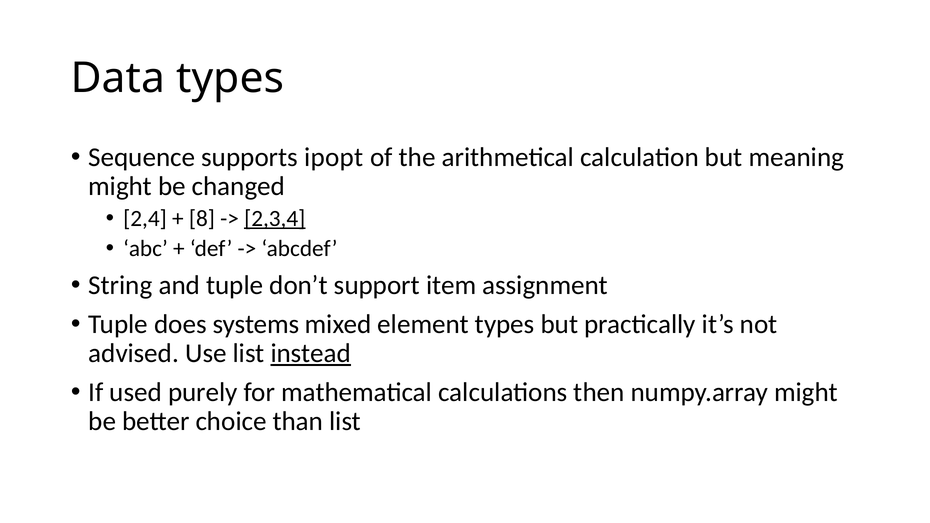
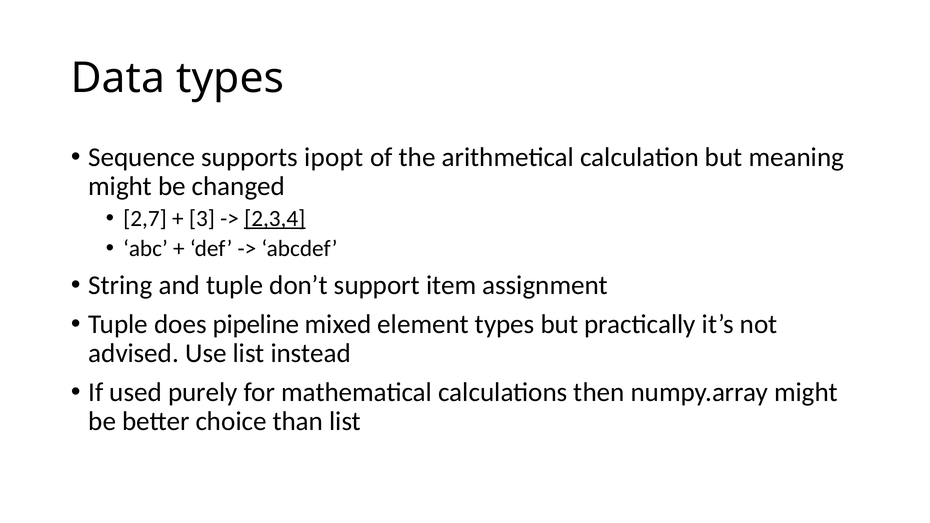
2,4: 2,4 -> 2,7
8: 8 -> 3
systems: systems -> pipeline
instead underline: present -> none
